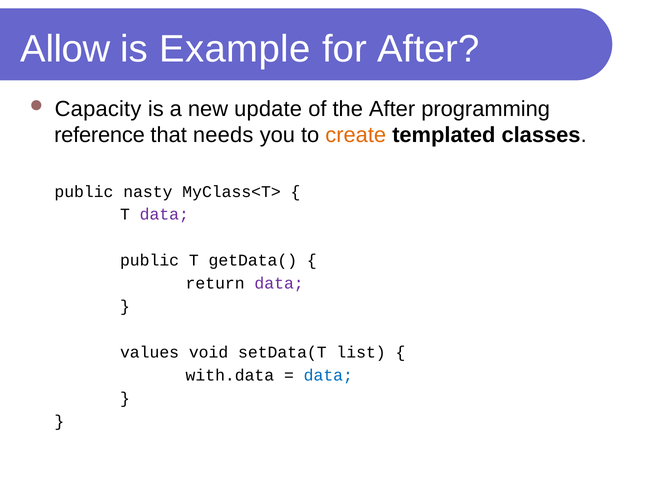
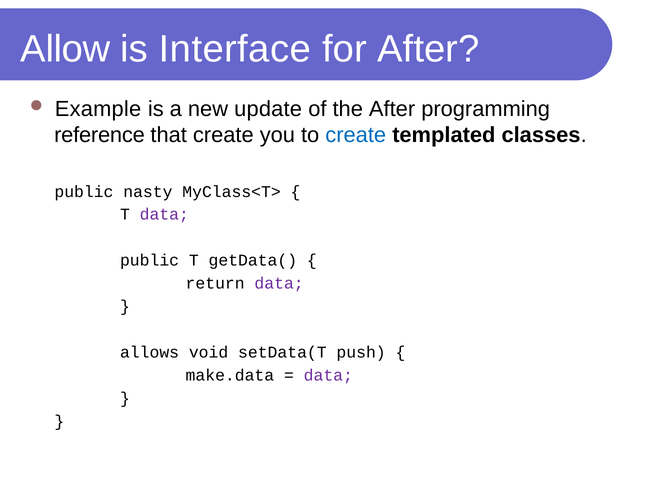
Example: Example -> Interface
Capacity: Capacity -> Example
that needs: needs -> create
create at (356, 135) colour: orange -> blue
values: values -> allows
list: list -> push
with.data: with.data -> make.data
data at (328, 375) colour: blue -> purple
